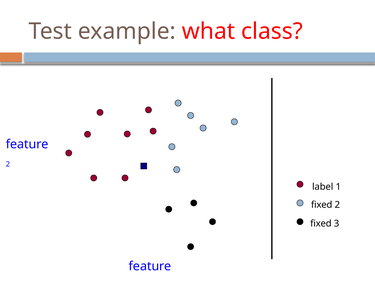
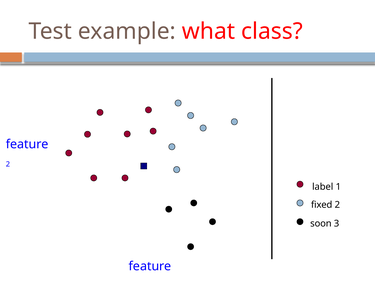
fixed at (321, 224): fixed -> soon
